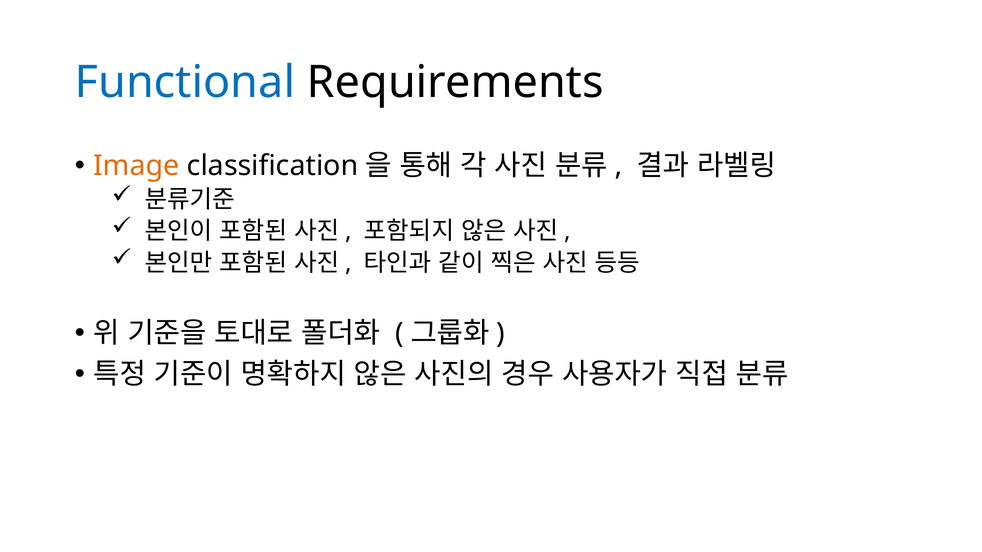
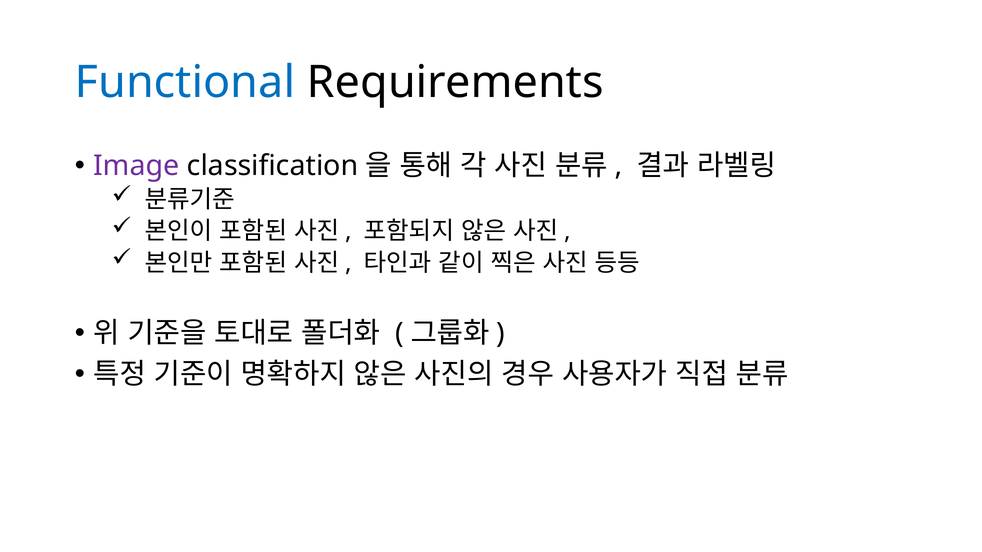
Image colour: orange -> purple
